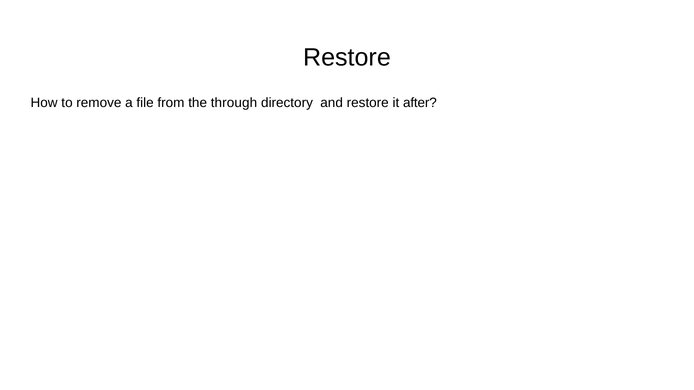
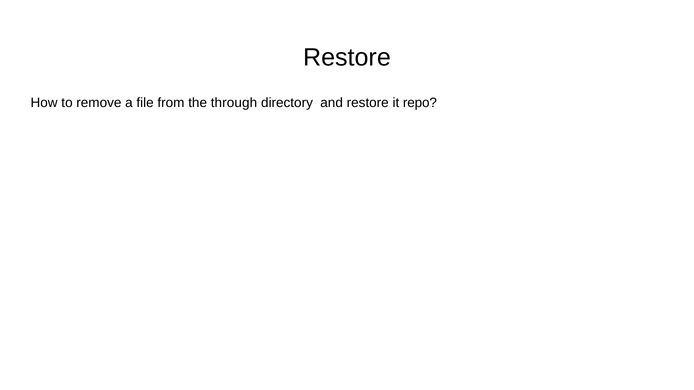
after: after -> repo
